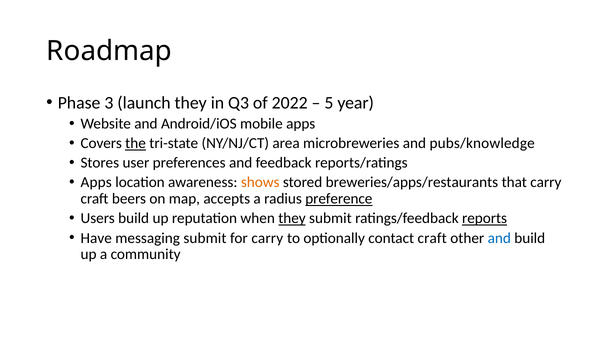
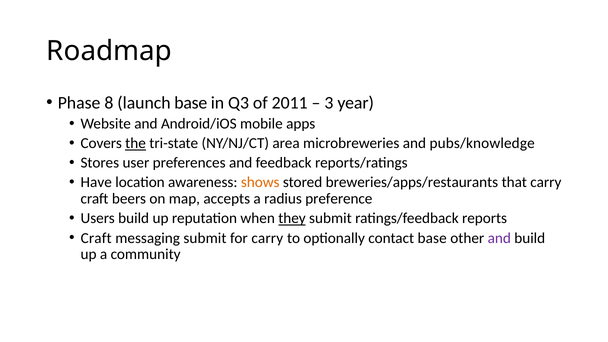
3: 3 -> 8
launch they: they -> base
2022: 2022 -> 2011
5: 5 -> 3
Apps at (96, 182): Apps -> Have
preference underline: present -> none
reports underline: present -> none
Have at (96, 238): Have -> Craft
contact craft: craft -> base
and at (499, 238) colour: blue -> purple
